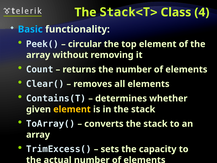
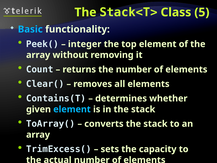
4: 4 -> 5
circular: circular -> integer
element at (72, 109) colour: yellow -> light blue
